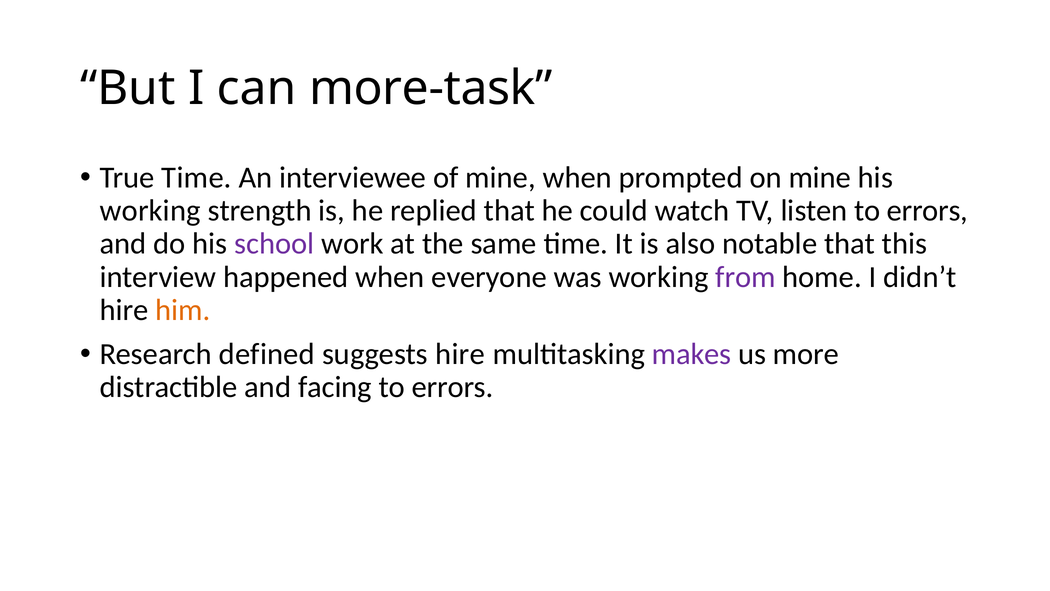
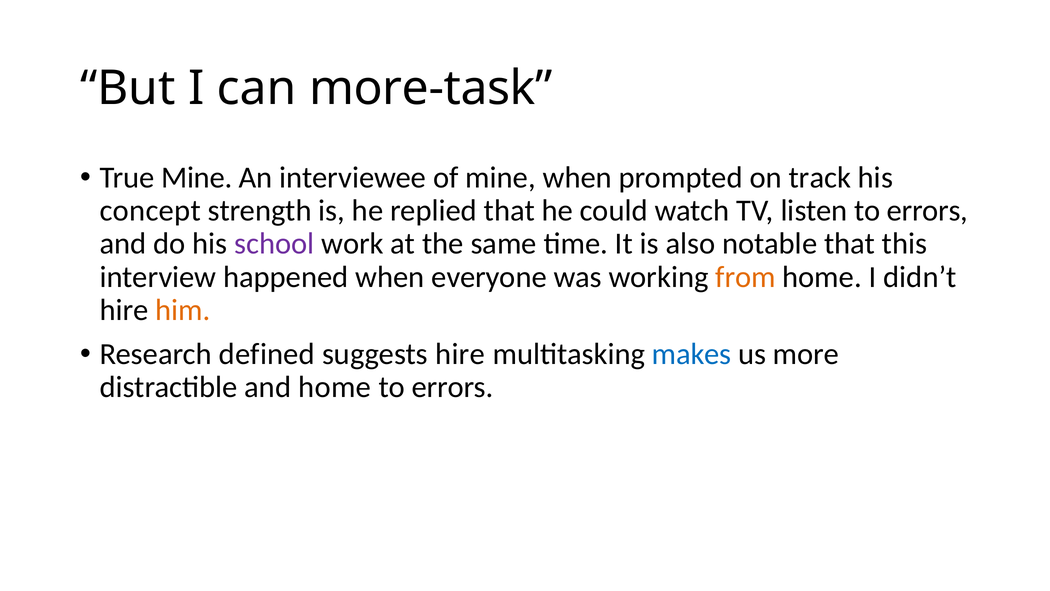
True Time: Time -> Mine
on mine: mine -> track
working at (150, 211): working -> concept
from colour: purple -> orange
makes colour: purple -> blue
and facing: facing -> home
